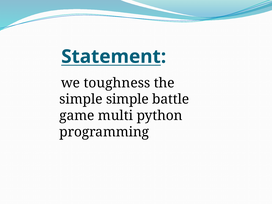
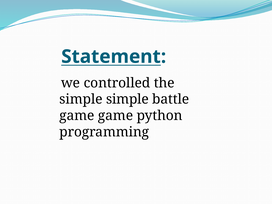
toughness: toughness -> controlled
game multi: multi -> game
